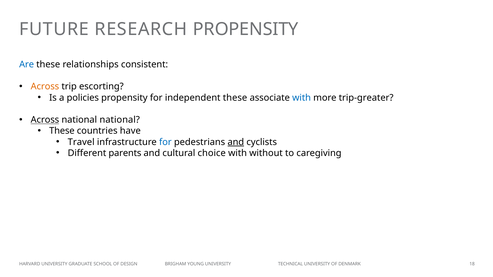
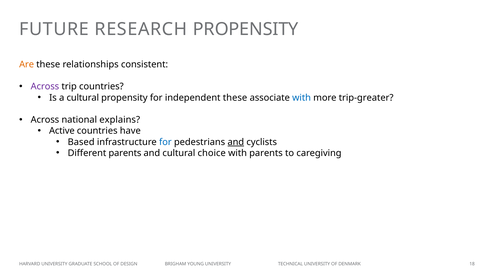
Are colour: blue -> orange
Across at (45, 87) colour: orange -> purple
trip escorting: escorting -> countries
a policies: policies -> cultural
Across at (45, 120) underline: present -> none
national national: national -> explains
These at (62, 131): These -> Active
Travel: Travel -> Based
with without: without -> parents
